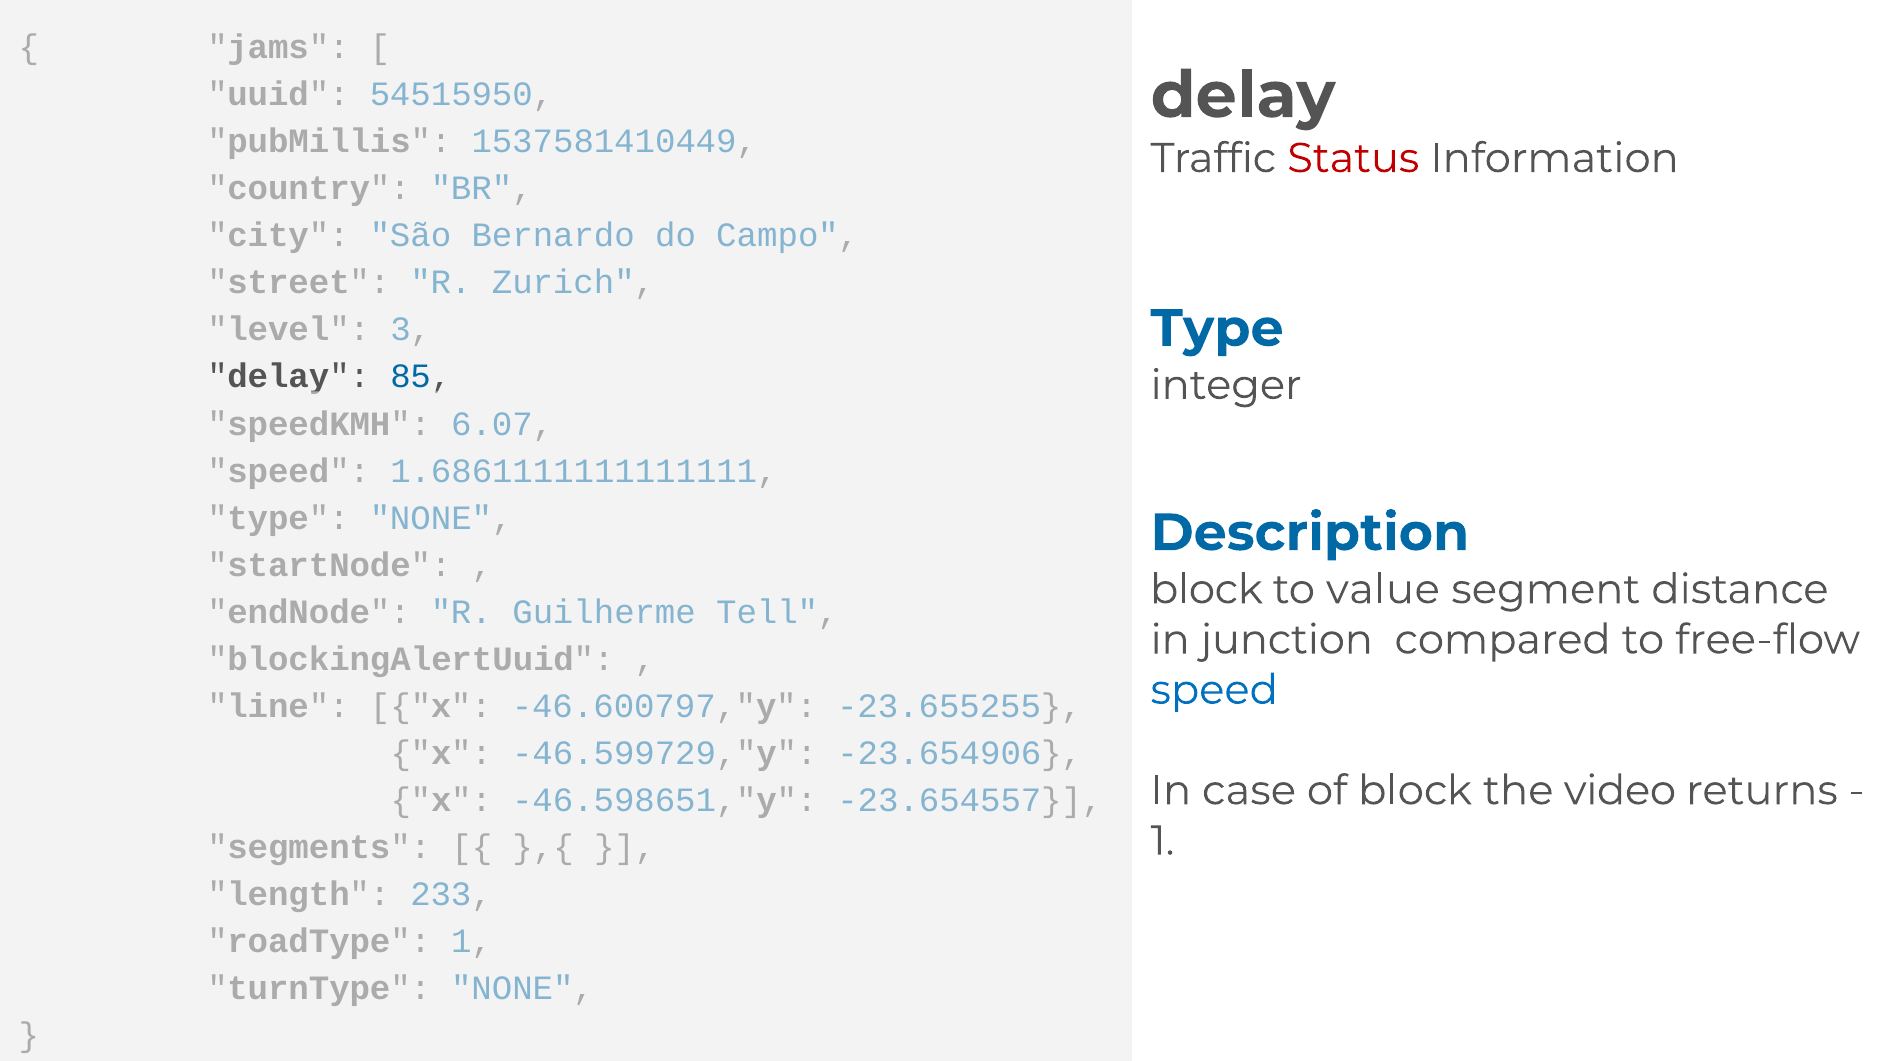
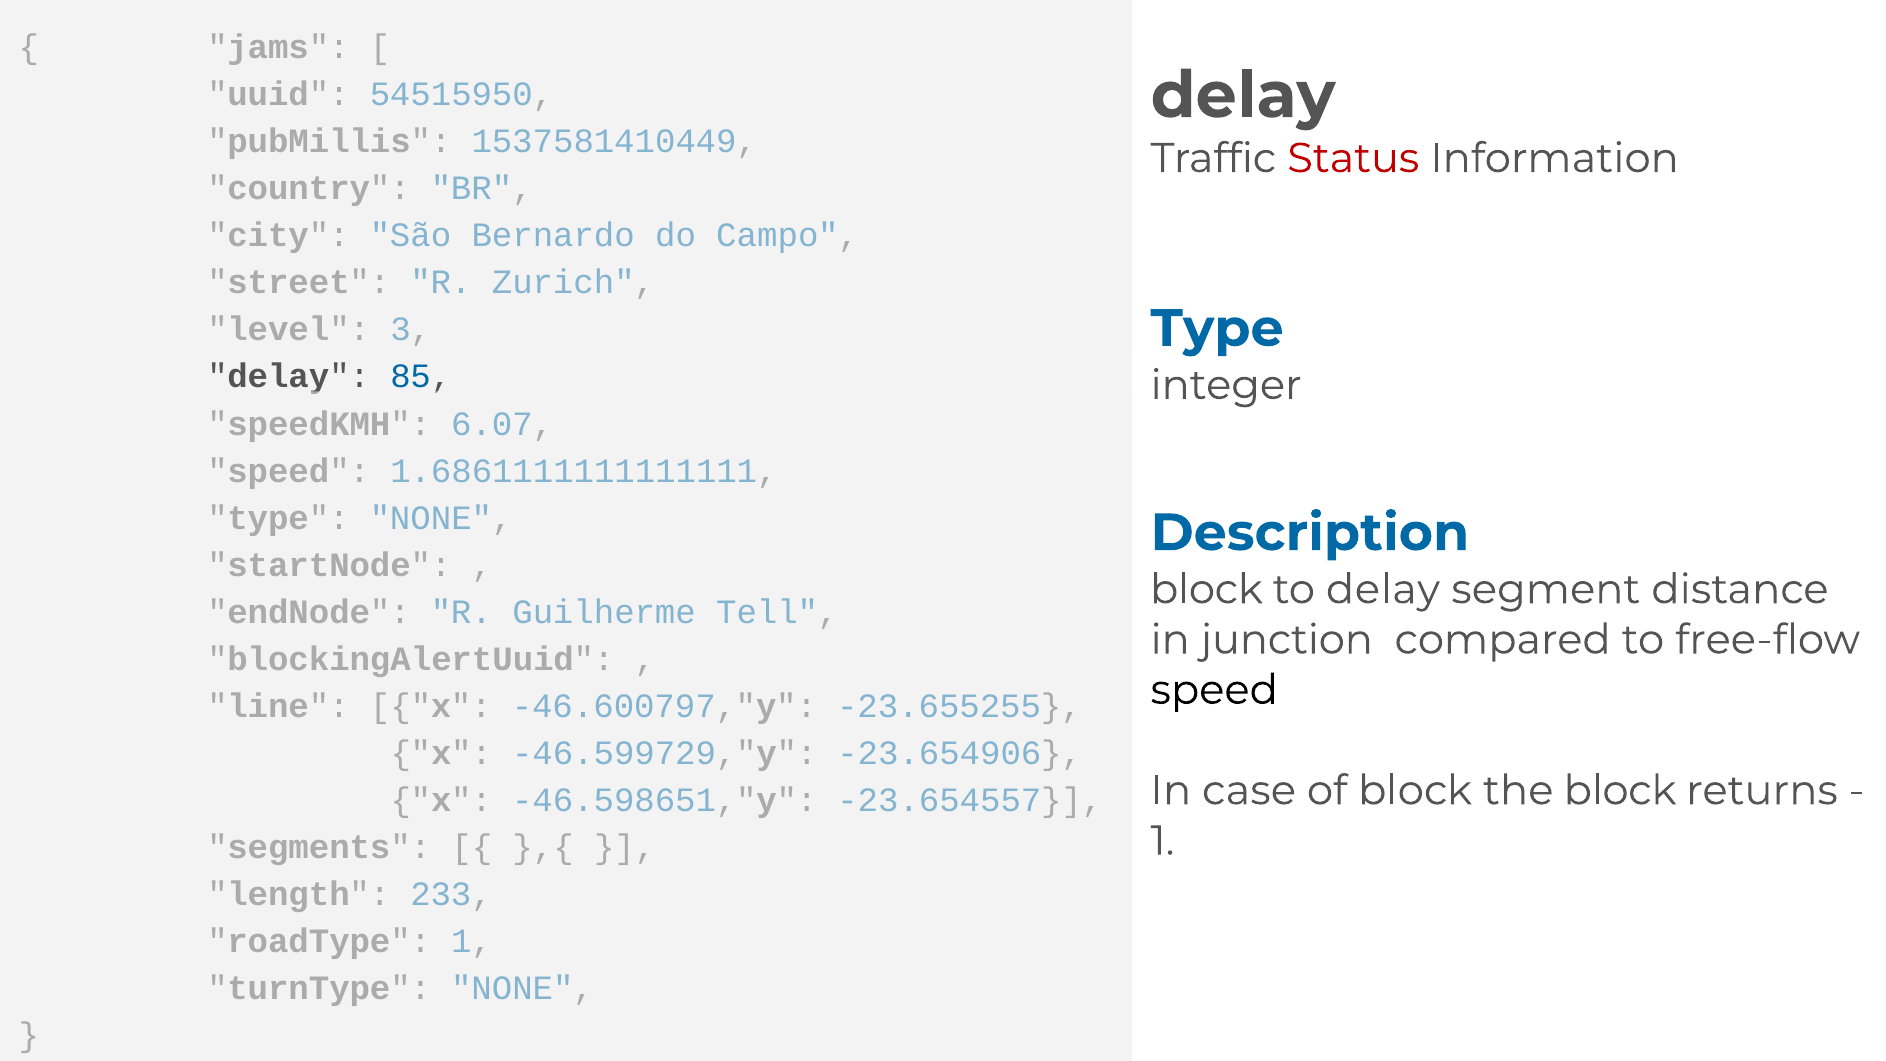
to value: value -> delay
speed at (1214, 690) colour: blue -> black
the video: video -> block
